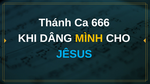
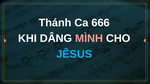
MÌNH colour: yellow -> pink
